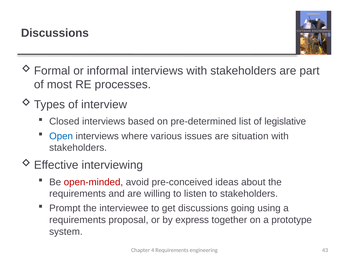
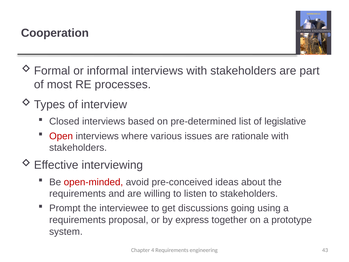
Discussions at (55, 33): Discussions -> Cooperation
Open colour: blue -> red
situation: situation -> rationale
